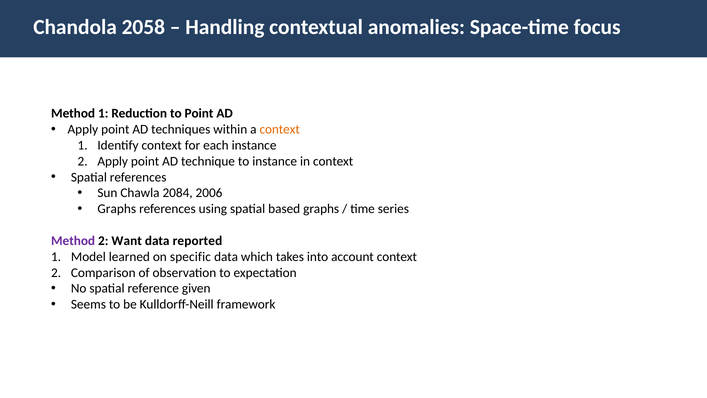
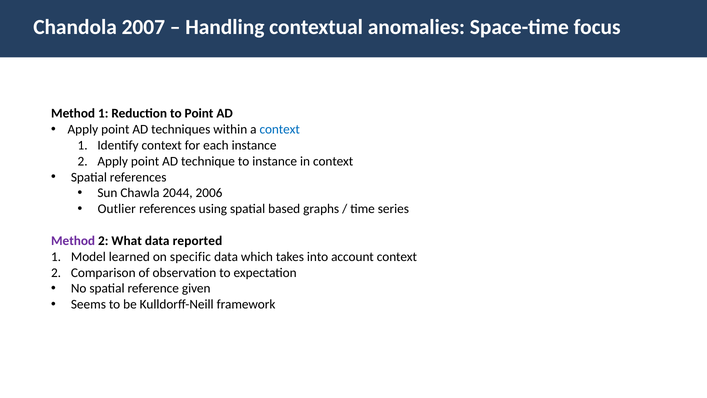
2058: 2058 -> 2007
context at (280, 129) colour: orange -> blue
2084: 2084 -> 2044
Graphs at (117, 209): Graphs -> Outlier
Want: Want -> What
